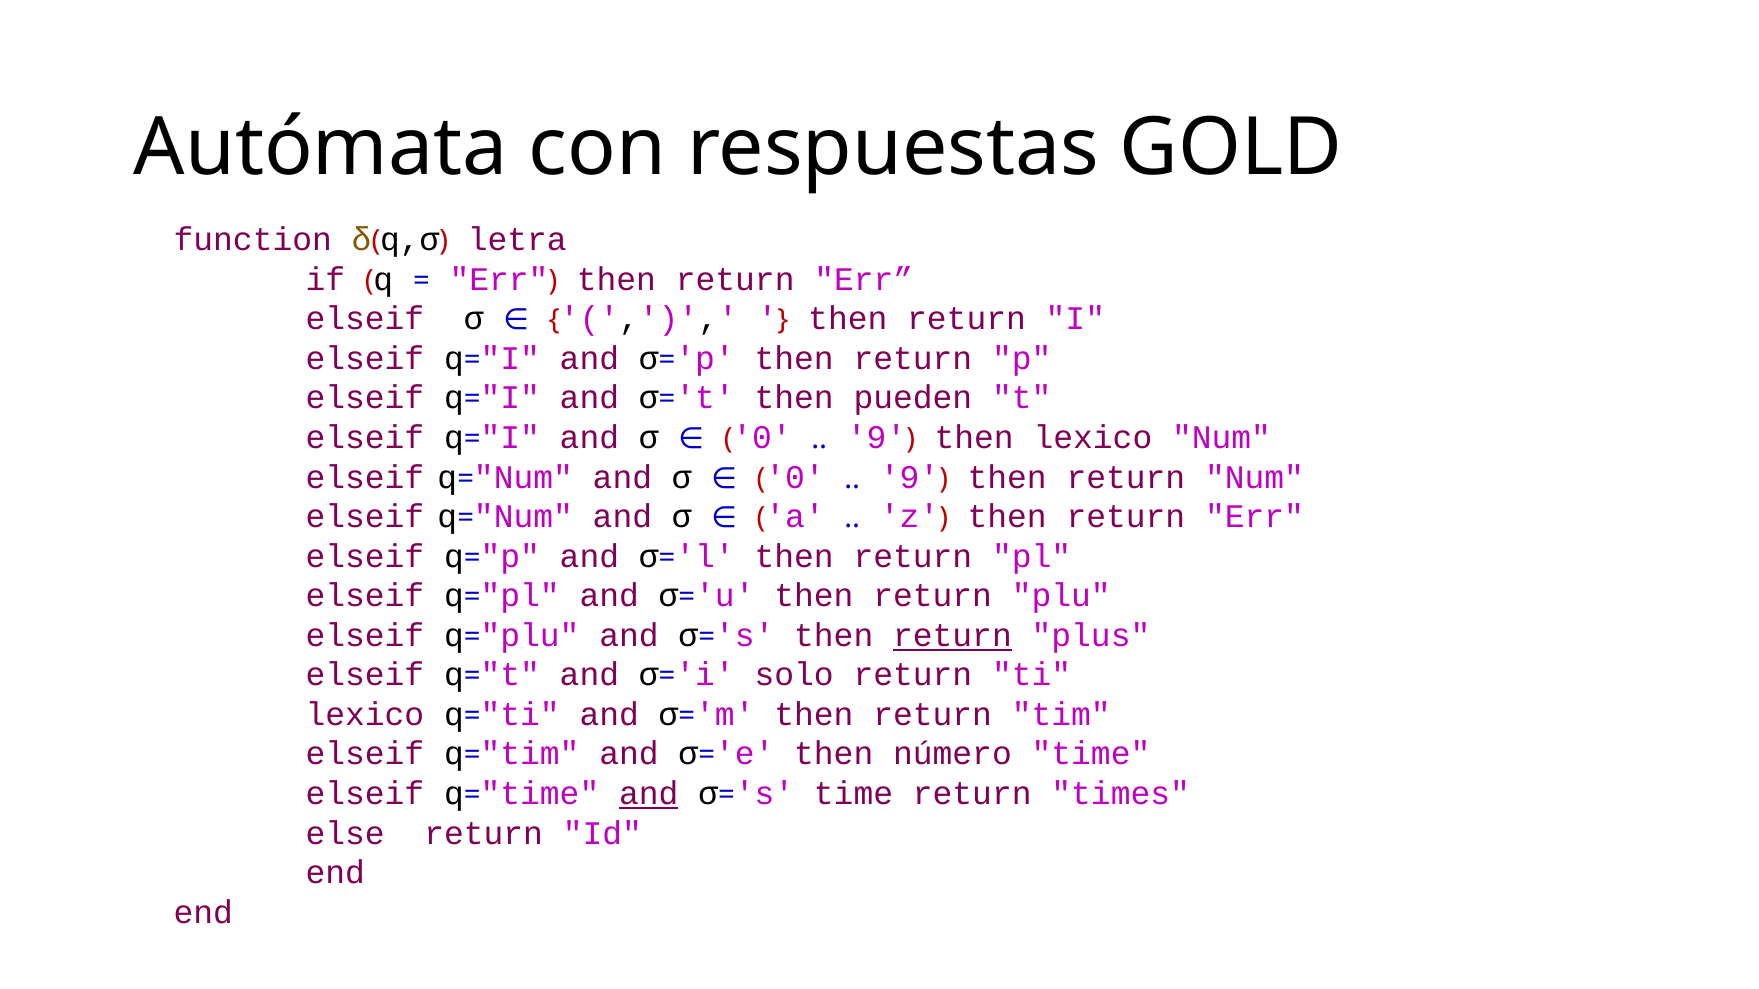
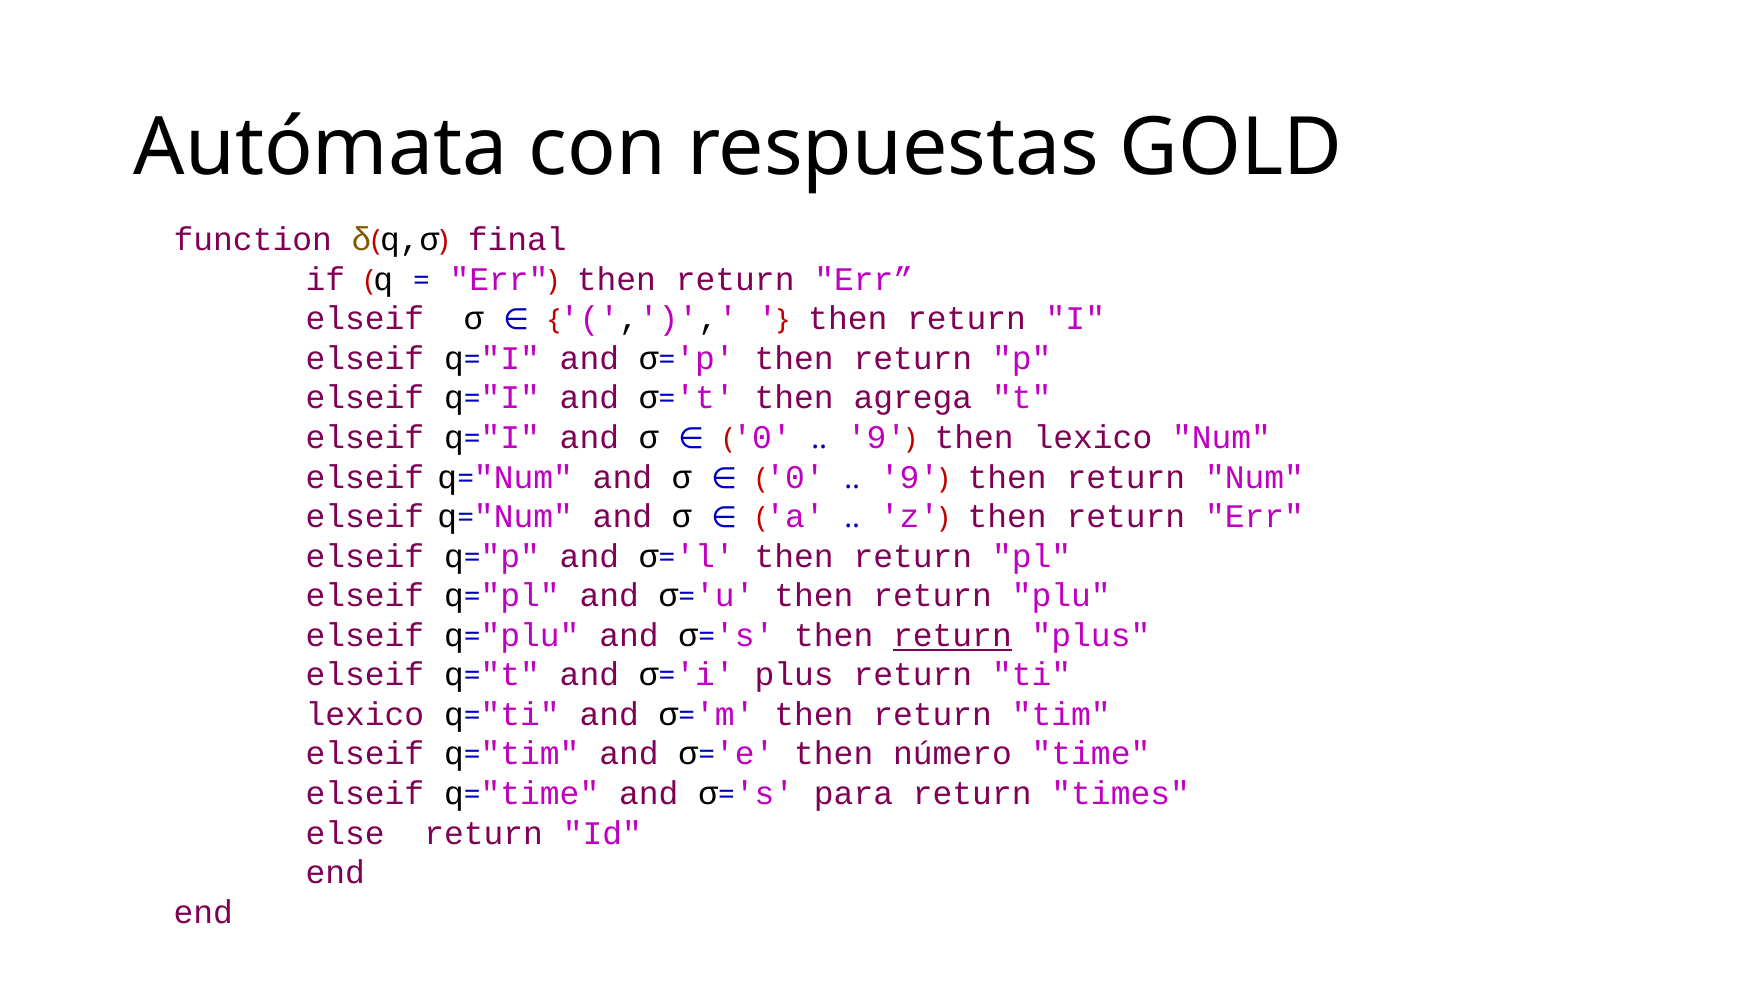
letra: letra -> final
pueden: pueden -> agrega
i solo: solo -> plus
and at (649, 794) underline: present -> none
time at (854, 794): time -> para
